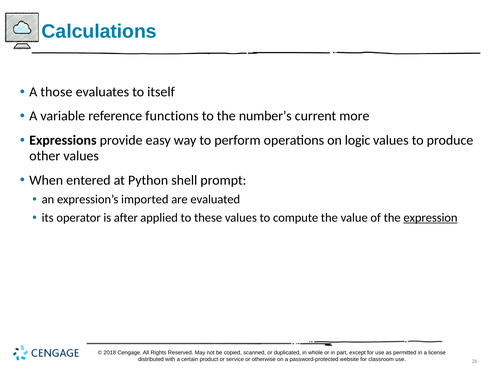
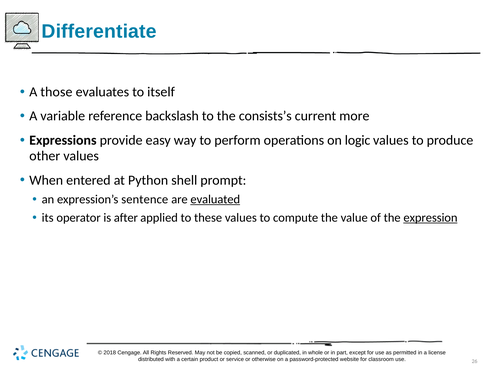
Calculations: Calculations -> Differentiate
functions: functions -> backslash
number’s: number’s -> consists’s
imported: imported -> sentence
evaluated underline: none -> present
